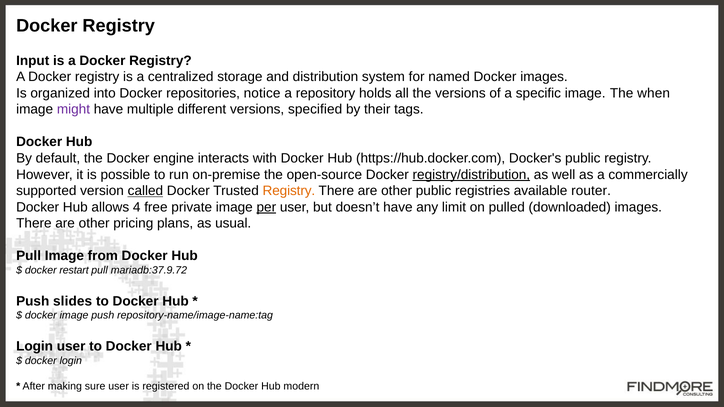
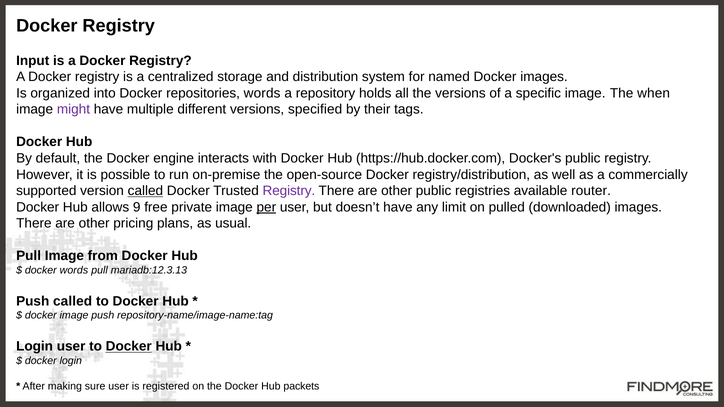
repositories notice: notice -> words
registry/distribution underline: present -> none
Registry at (289, 191) colour: orange -> purple
4: 4 -> 9
docker restart: restart -> words
mariadb:37.9.72: mariadb:37.9.72 -> mariadb:12.3.13
Push slides: slides -> called
Docker at (129, 347) underline: none -> present
modern: modern -> packets
